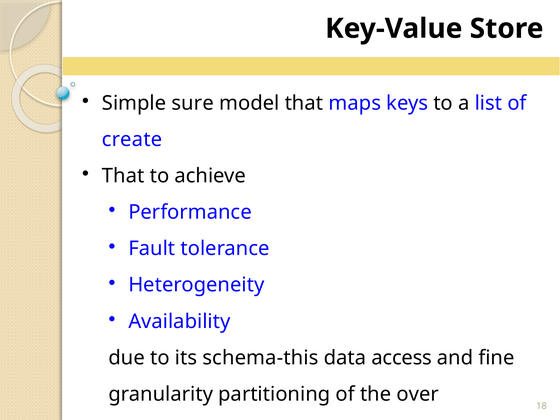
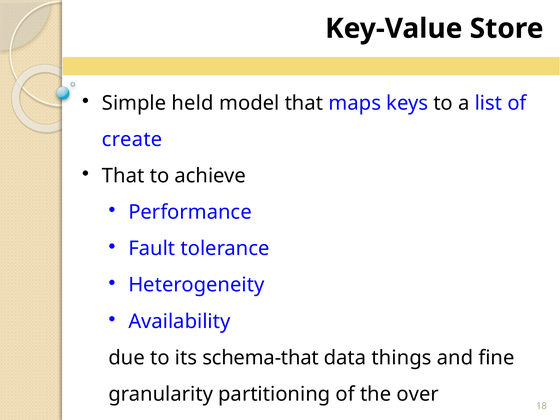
sure: sure -> held
schema-this: schema-this -> schema-that
access: access -> things
